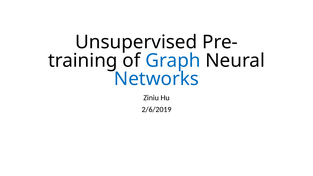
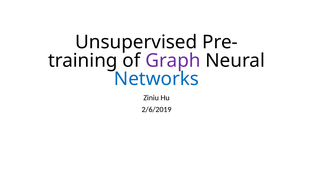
Graph colour: blue -> purple
